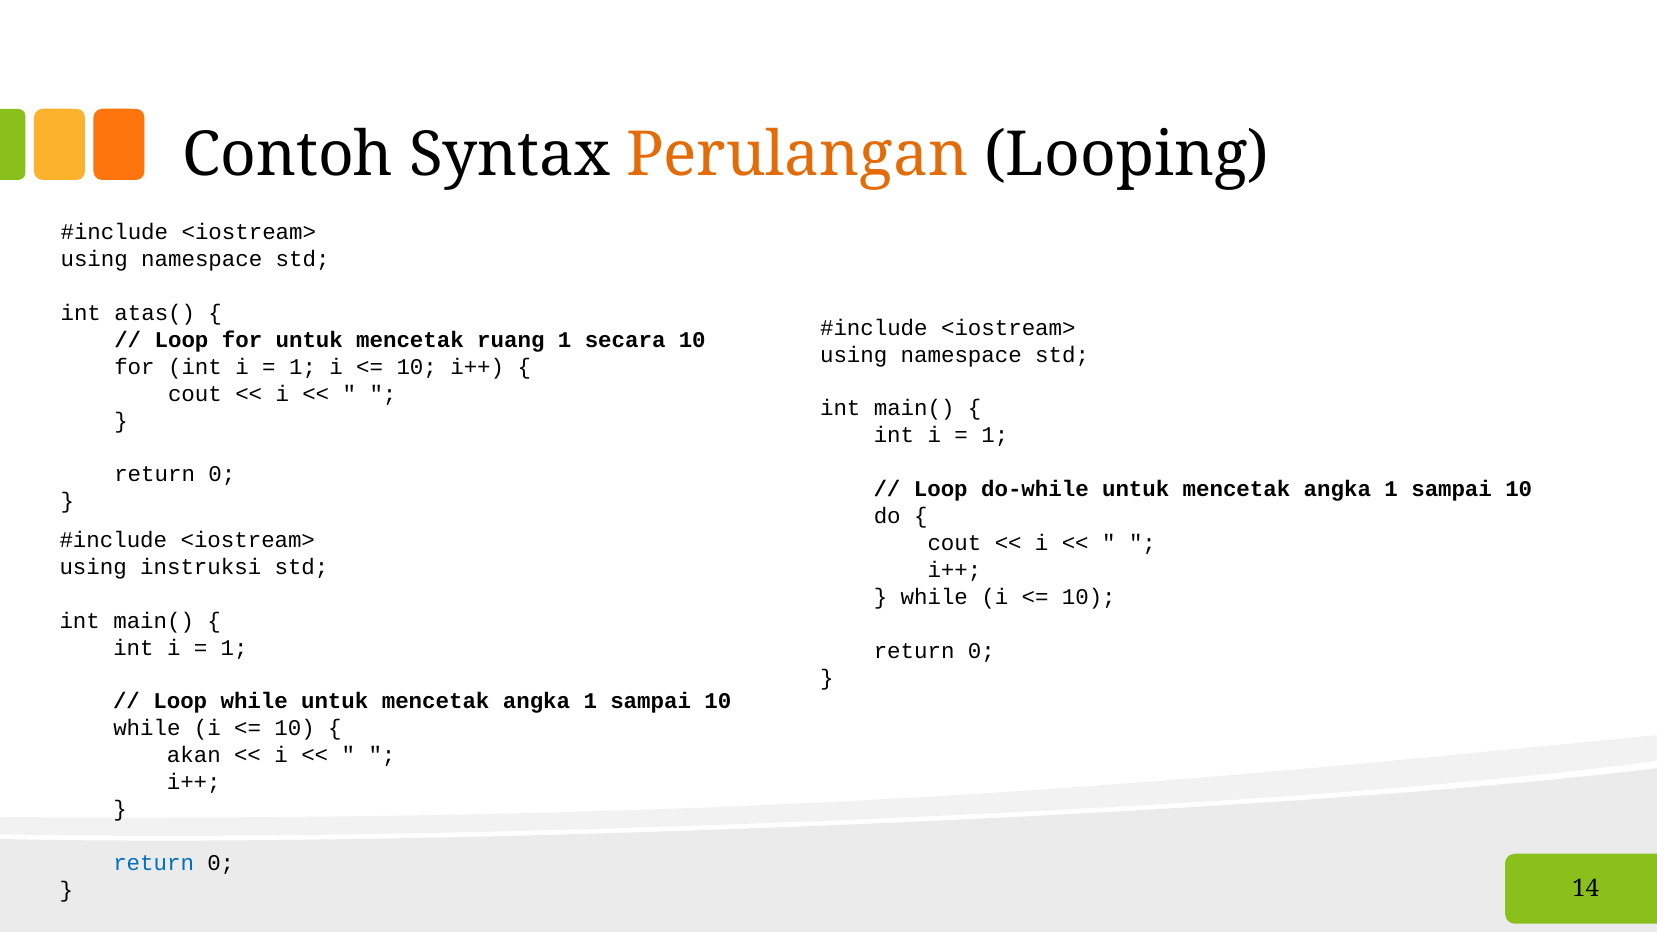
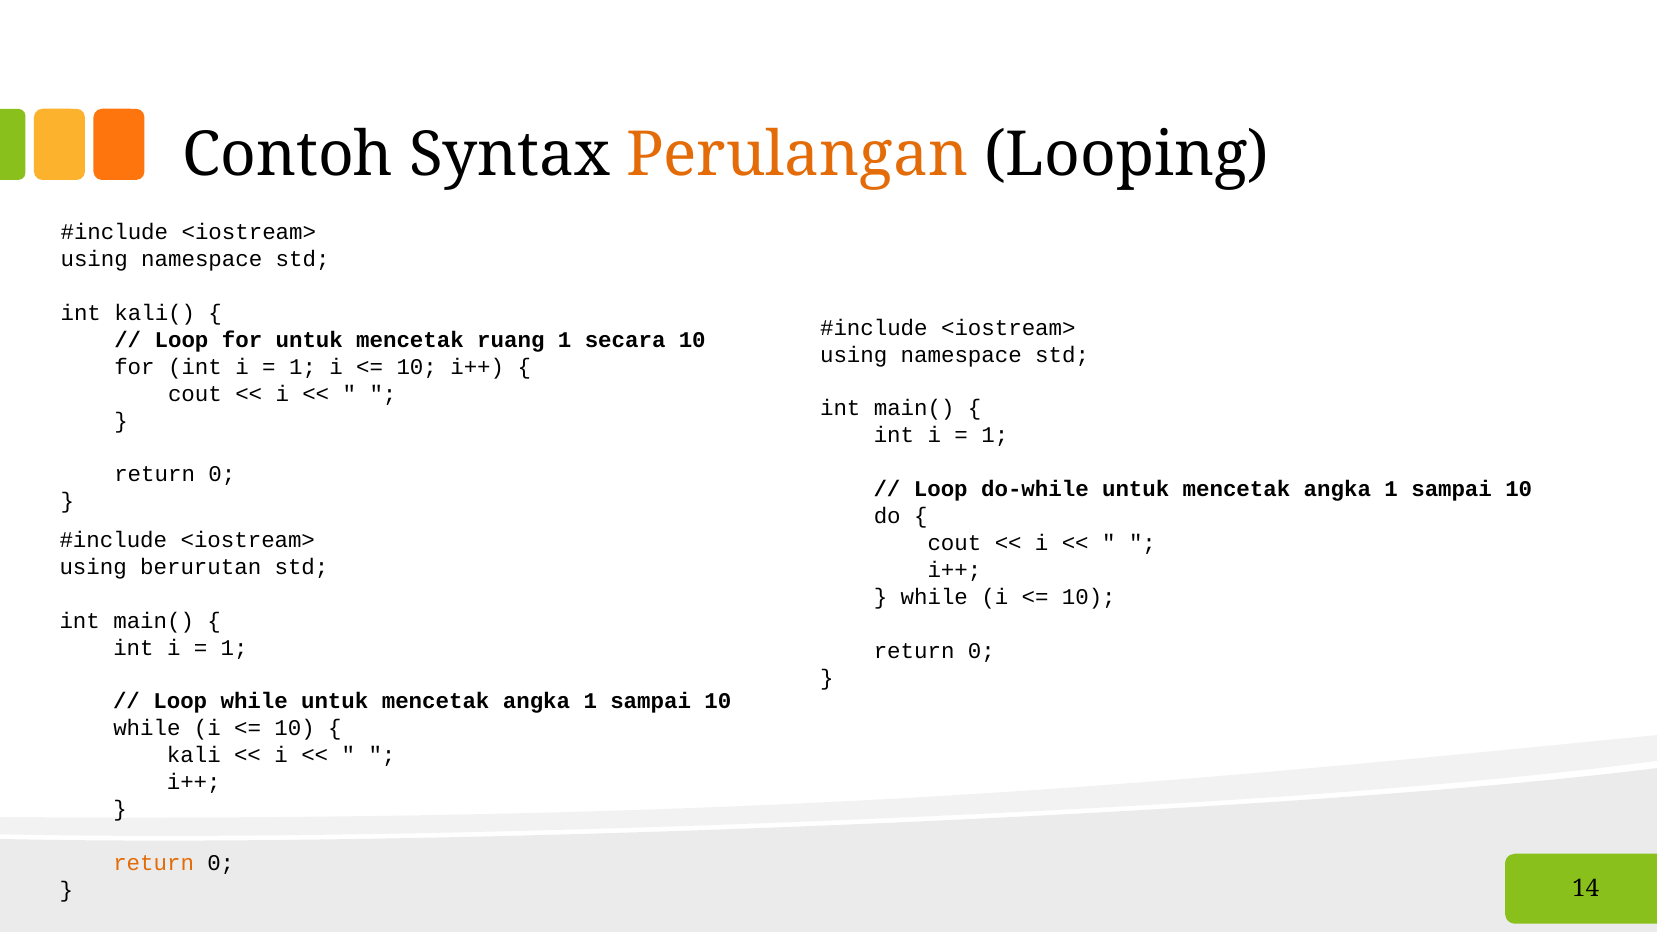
atas(: atas( -> kali(
instruksi: instruksi -> berurutan
akan: akan -> kali
return at (154, 864) colour: blue -> orange
